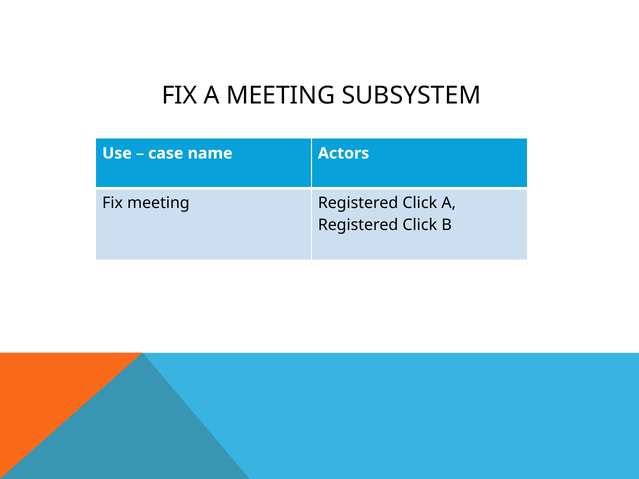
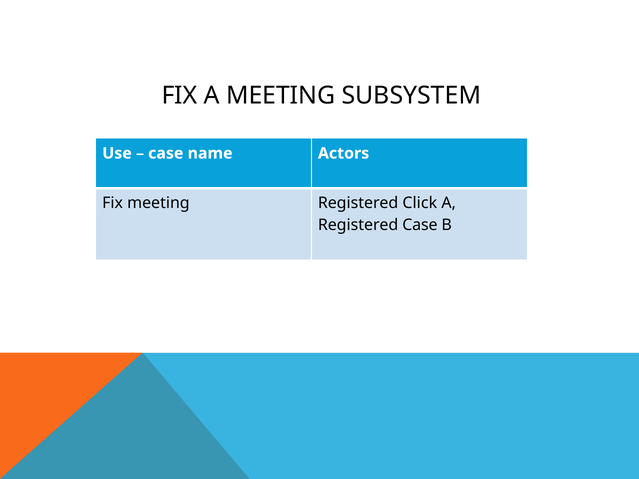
Click at (420, 225): Click -> Case
